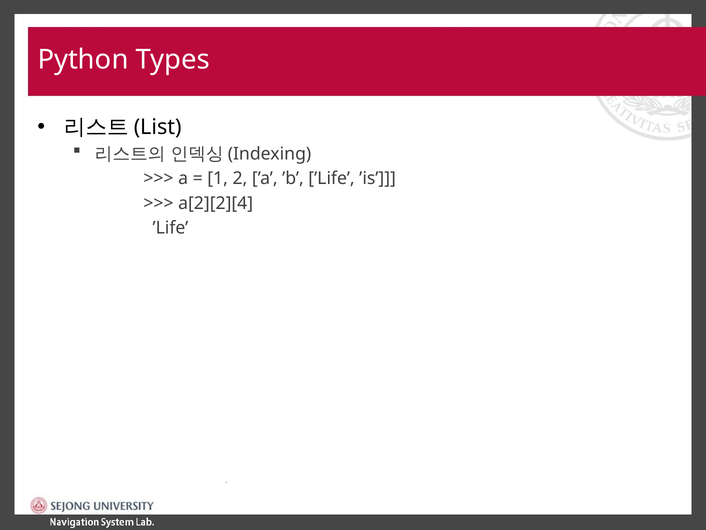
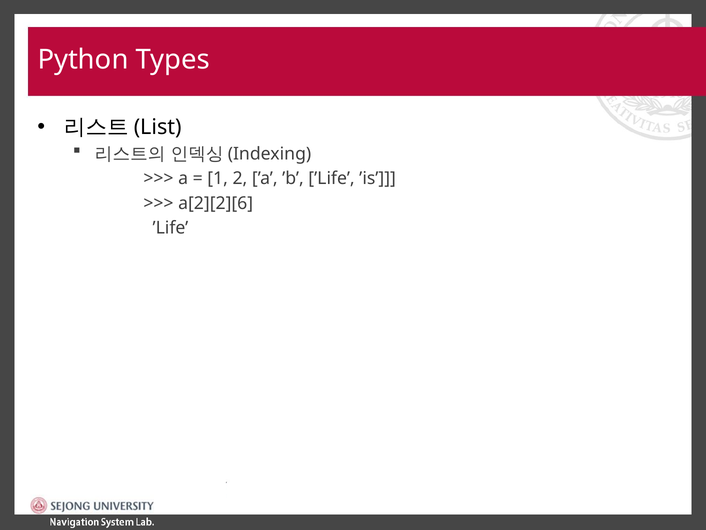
a[2][2][4: a[2][2][4 -> a[2][2][6
